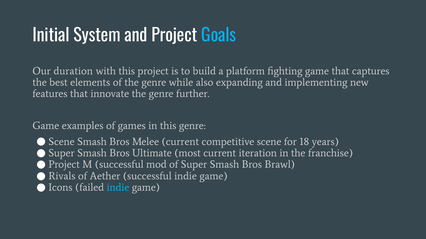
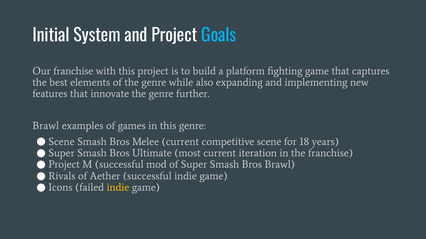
Our duration: duration -> franchise
Game at (46, 126): Game -> Brawl
indie at (118, 188) colour: light blue -> yellow
